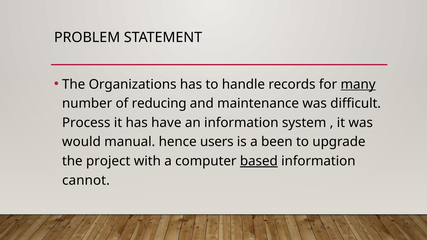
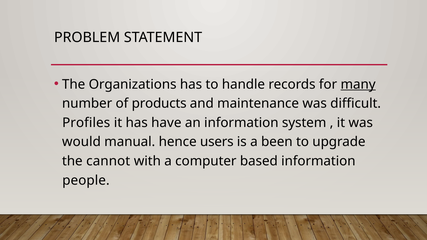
reducing: reducing -> products
Process: Process -> Profiles
project: project -> cannot
based underline: present -> none
cannot: cannot -> people
